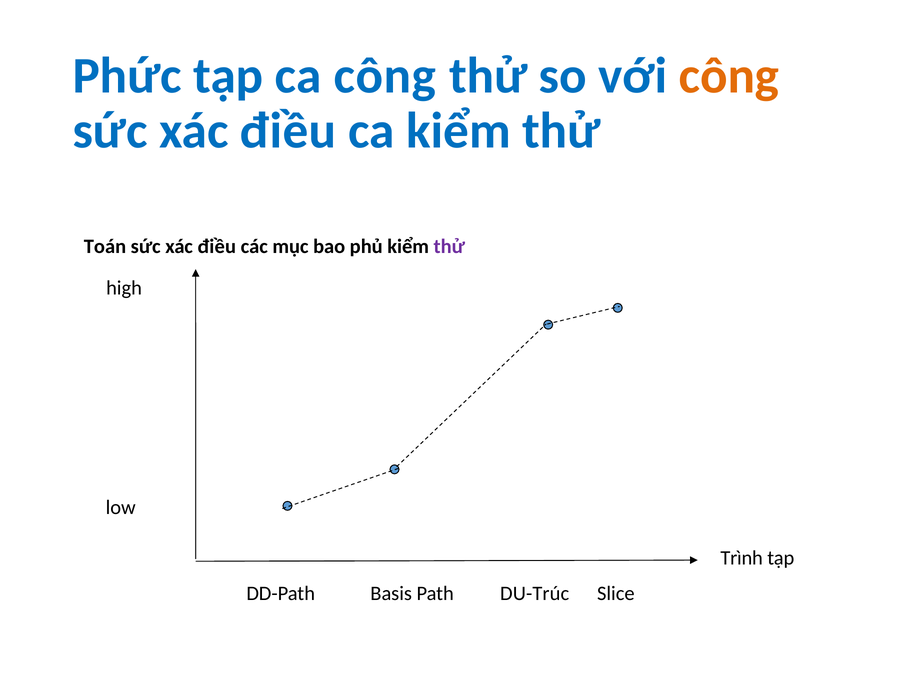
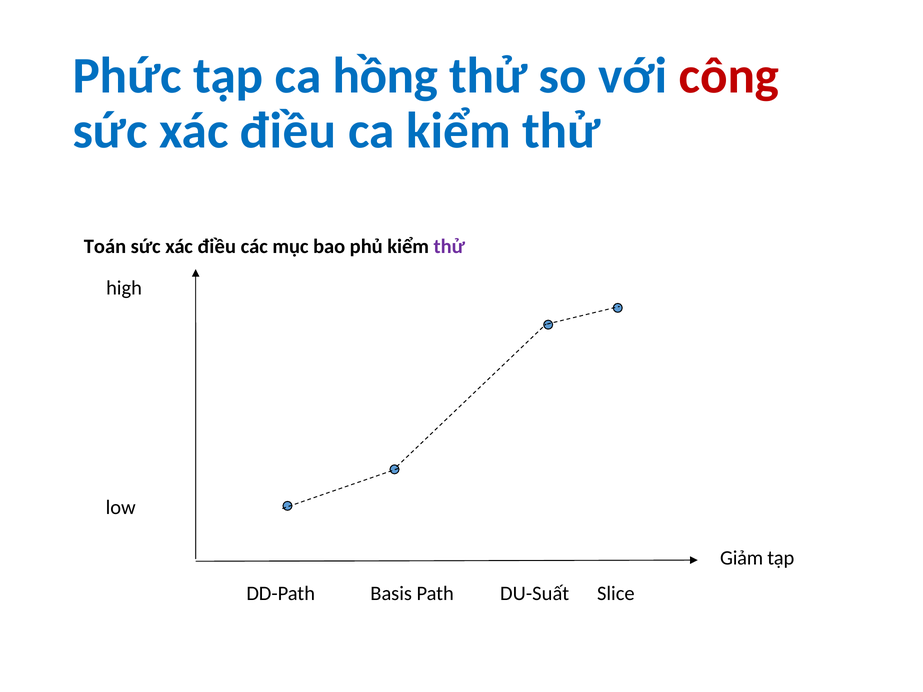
ca công: công -> hồng
công at (729, 76) colour: orange -> red
Trình: Trình -> Giảm
DU-Trúc: DU-Trúc -> DU-Suất
